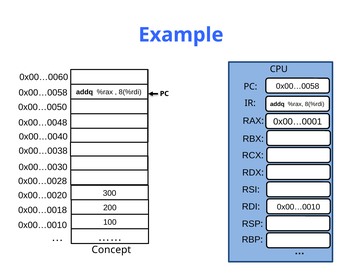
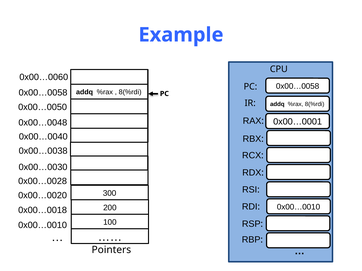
Concept: Concept -> Pointers
